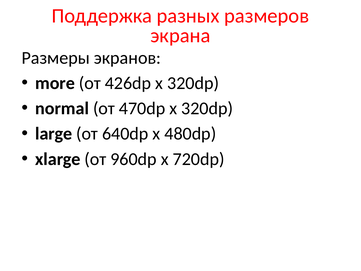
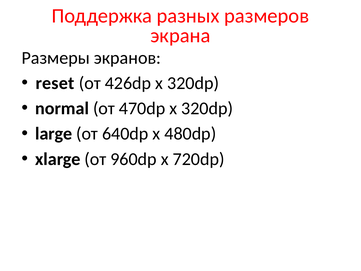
more: more -> reset
